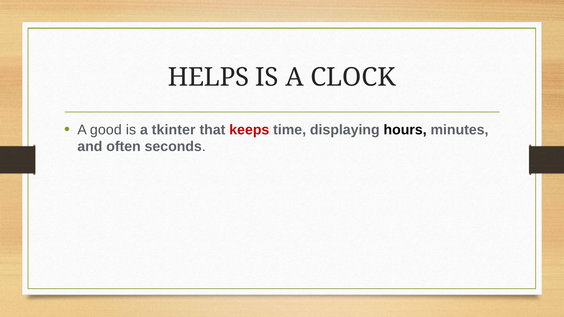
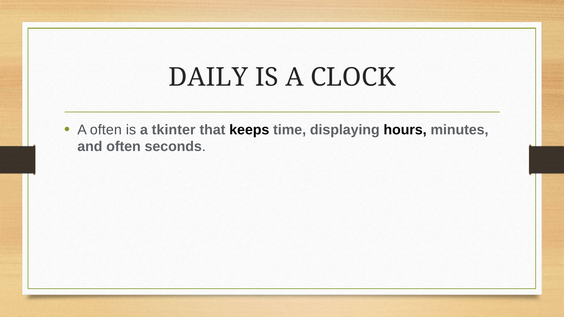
HELPS: HELPS -> DAILY
A good: good -> often
keeps colour: red -> black
